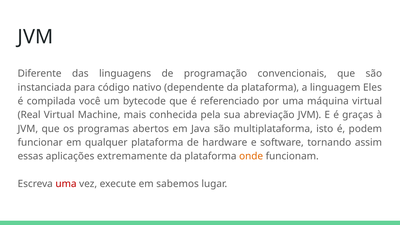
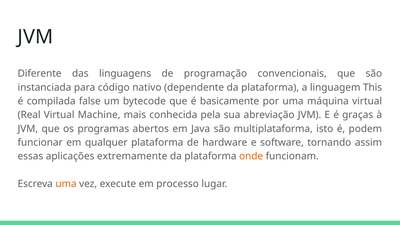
Eles: Eles -> This
você: você -> false
referenciado: referenciado -> basicamente
uma at (66, 184) colour: red -> orange
sabemos: sabemos -> processo
